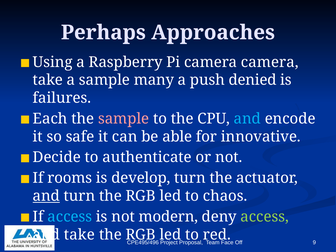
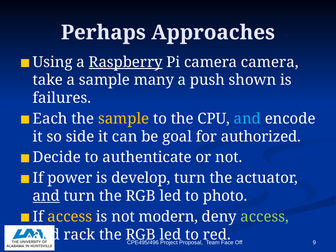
Raspberry underline: none -> present
denied: denied -> shown
sample at (124, 119) colour: pink -> yellow
safe: safe -> side
able: able -> goal
innovative: innovative -> authorized
rooms: rooms -> power
chaos: chaos -> photo
access at (70, 217) colour: light blue -> yellow
and take: take -> rack
